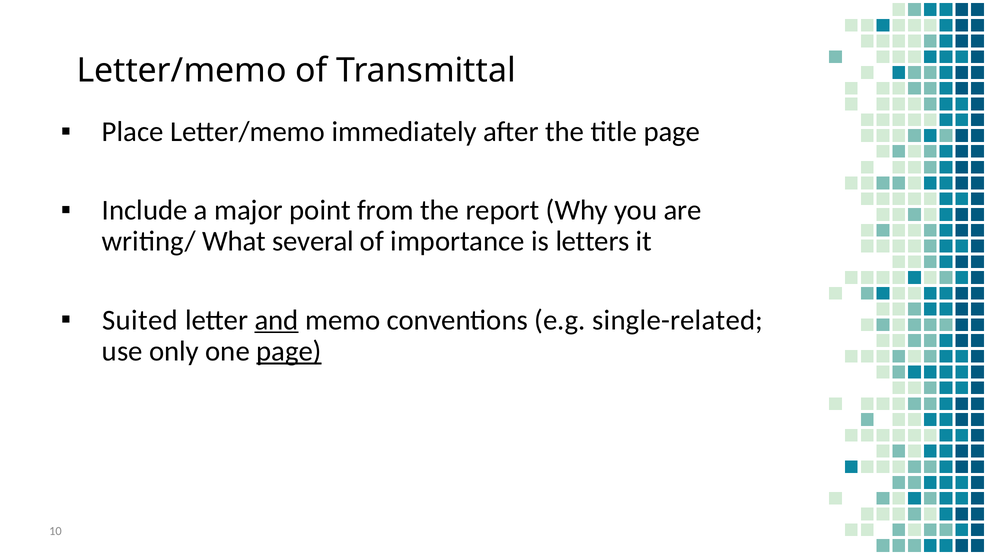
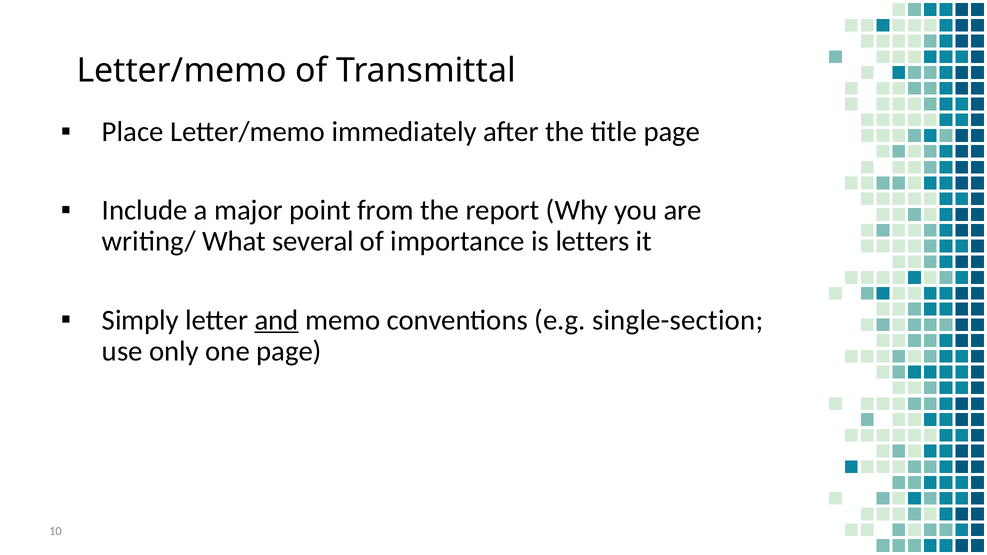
Suited: Suited -> Simply
single-related: single-related -> single-section
page at (289, 351) underline: present -> none
